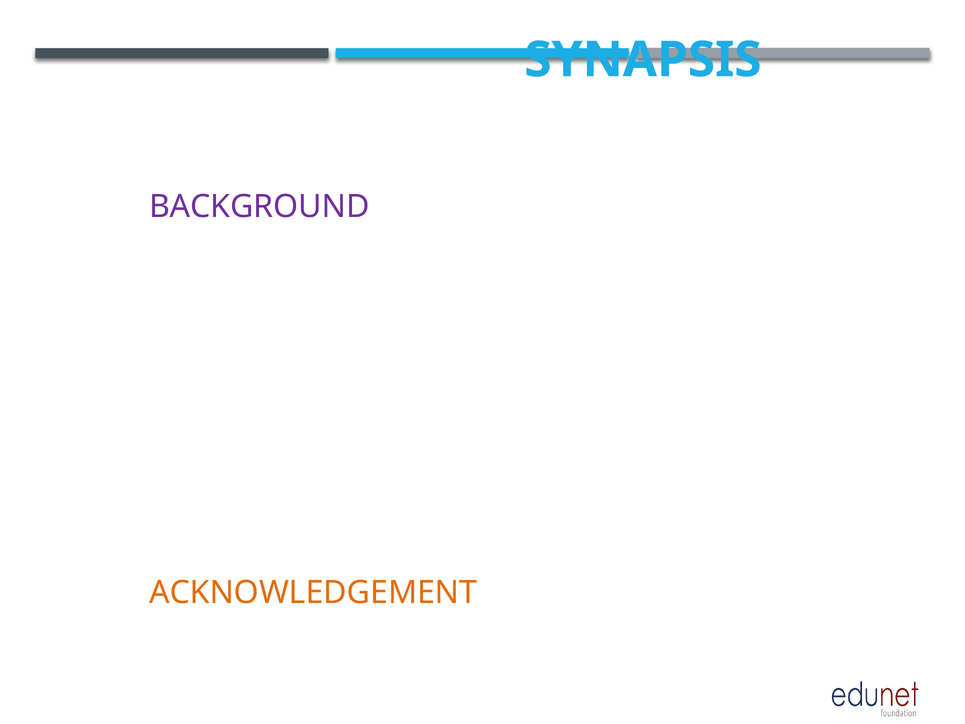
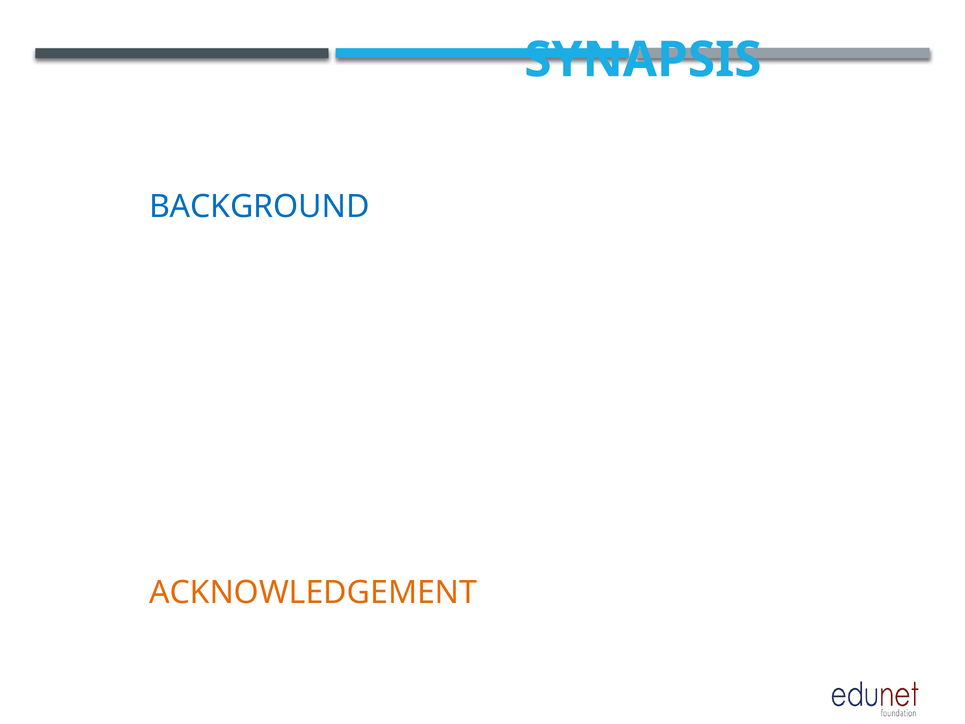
BACKGROUND colour: purple -> blue
